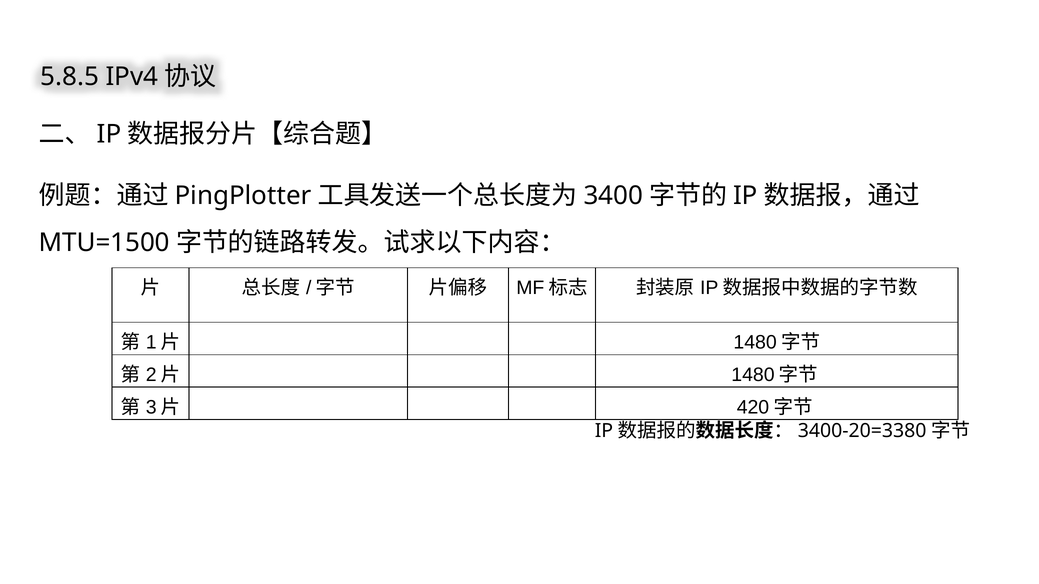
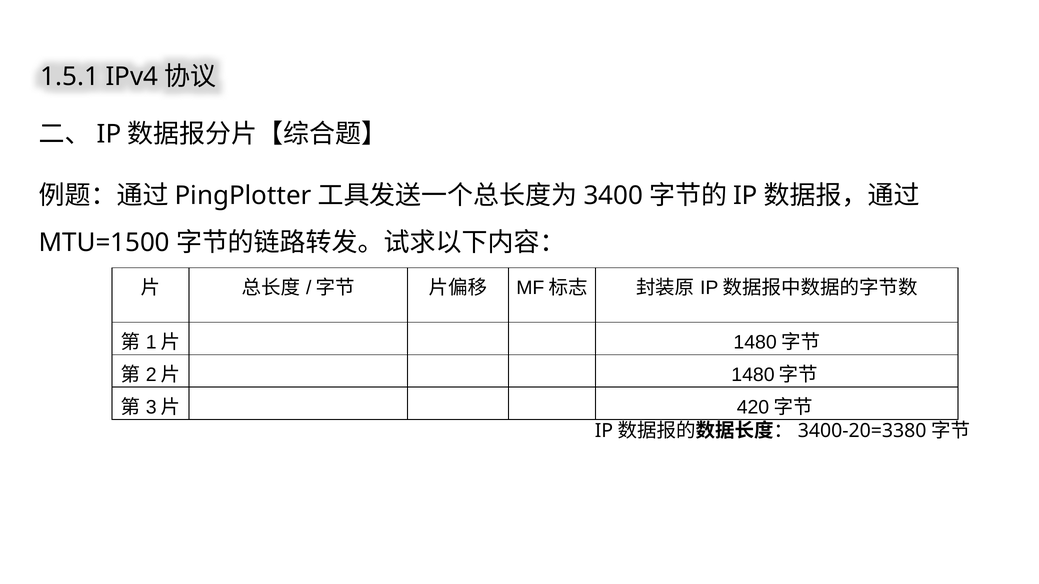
5.8.5: 5.8.5 -> 1.5.1
